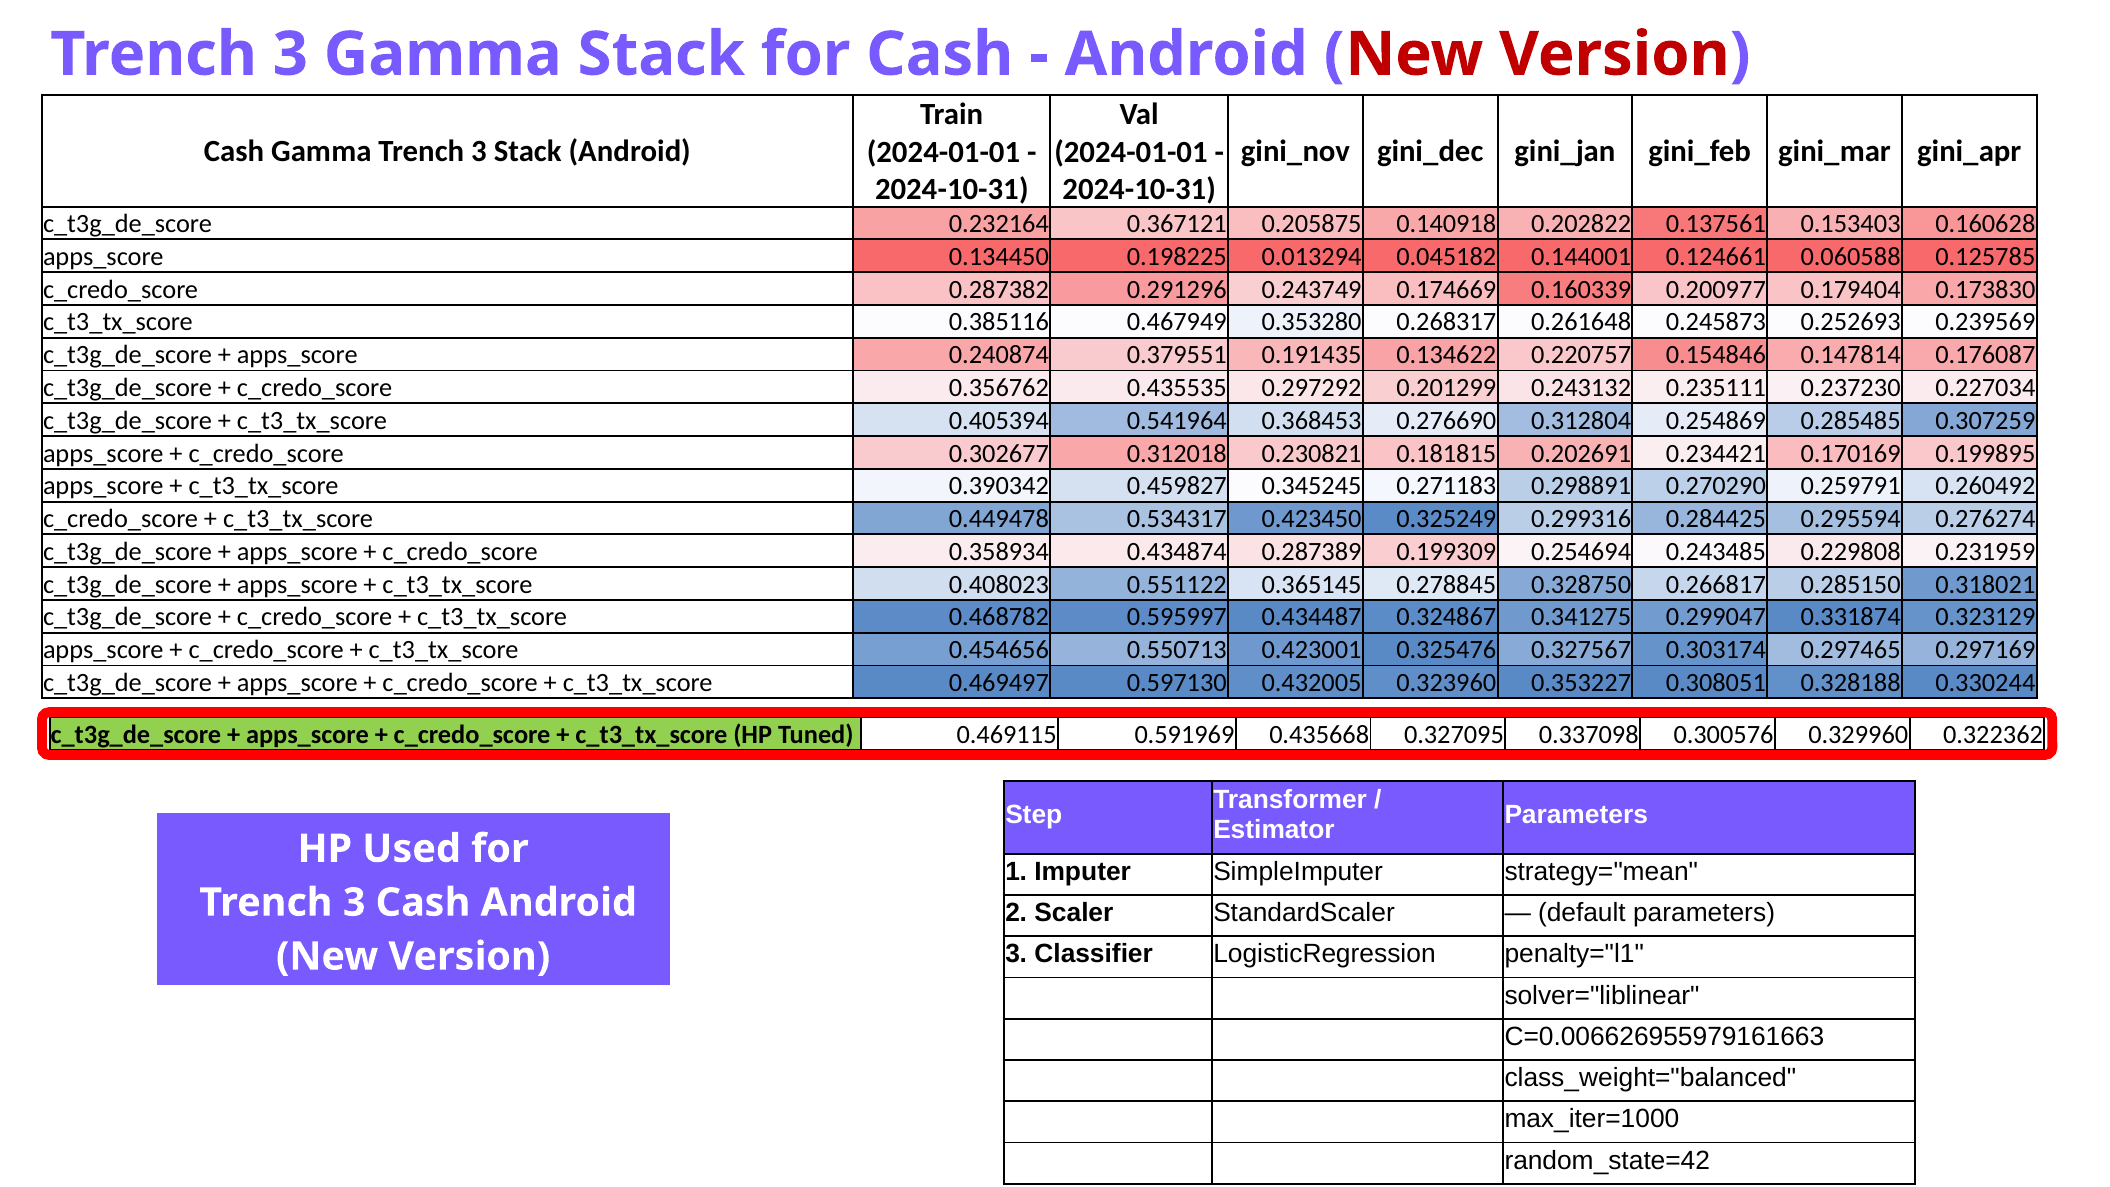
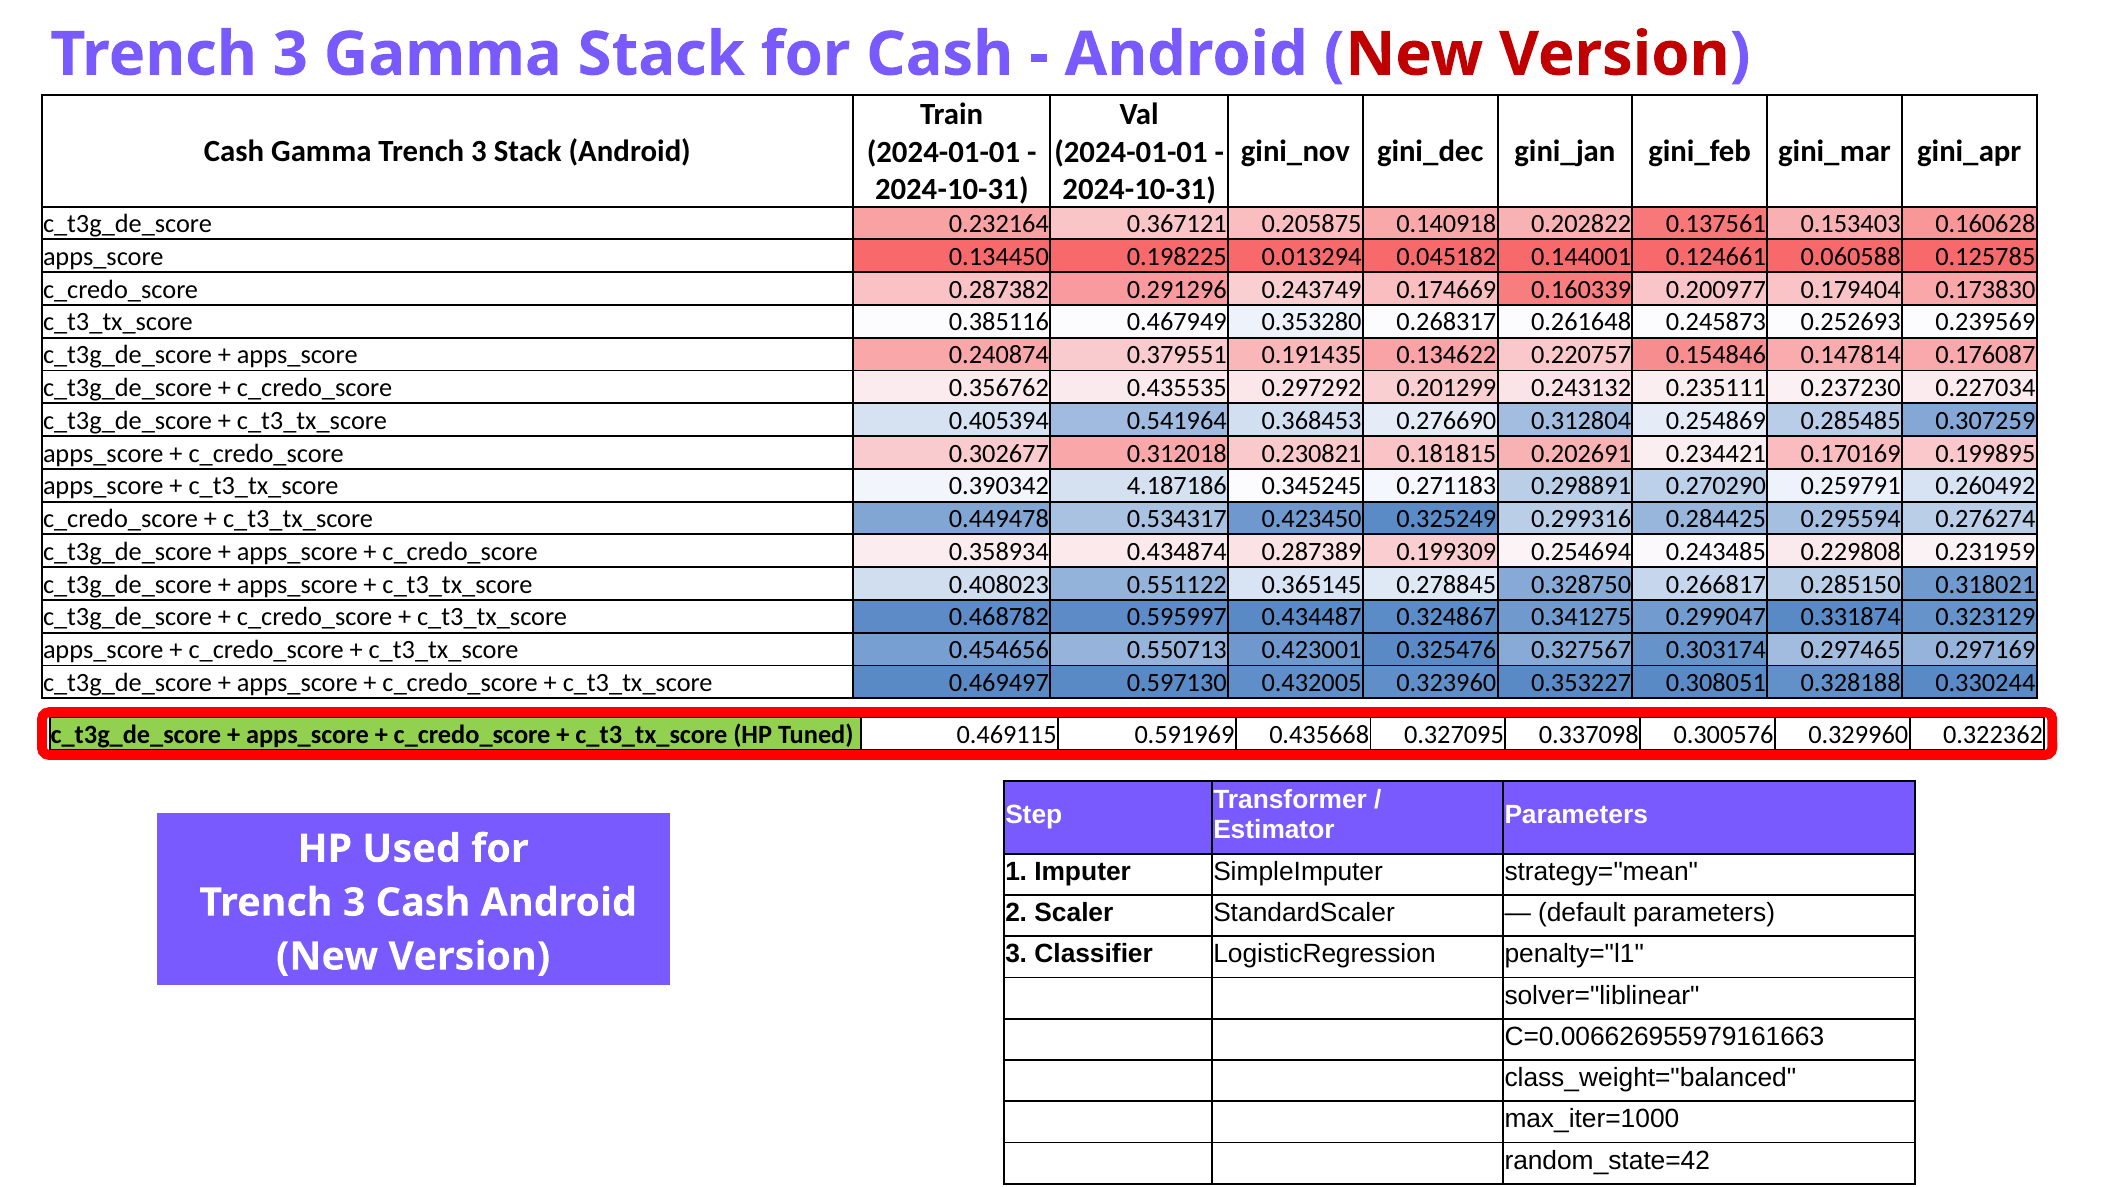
0.459827: 0.459827 -> 4.187186
